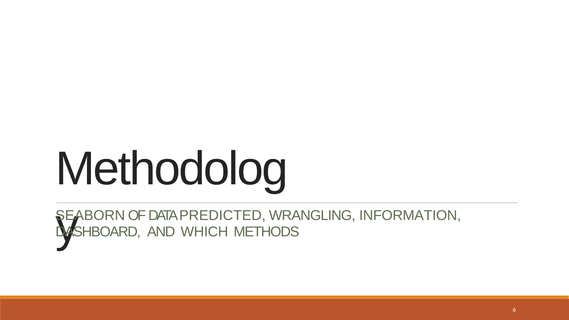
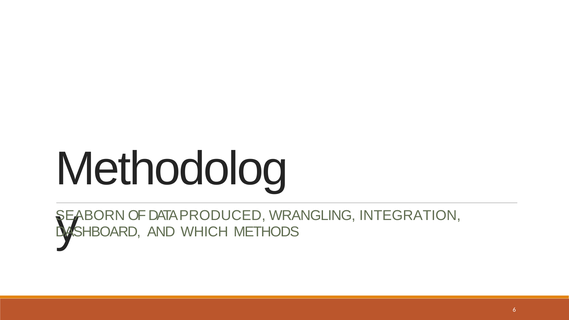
PREDICTED: PREDICTED -> PRODUCED
INFORMATION: INFORMATION -> INTEGRATION
